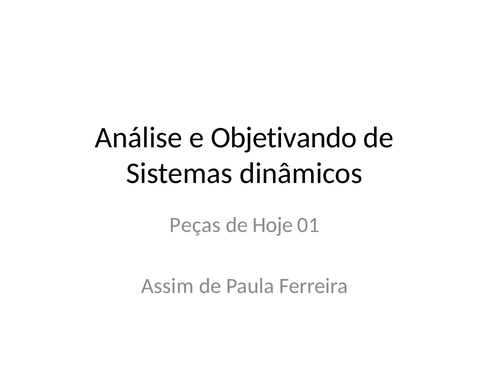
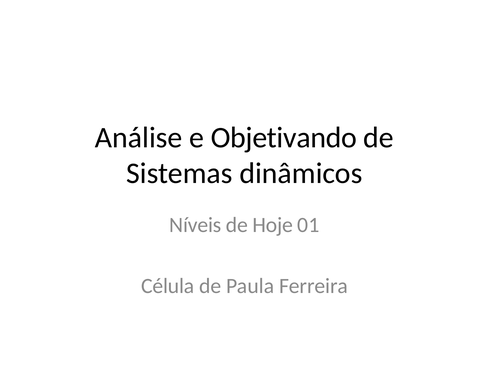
Peças: Peças -> Níveis
Assim: Assim -> Célula
